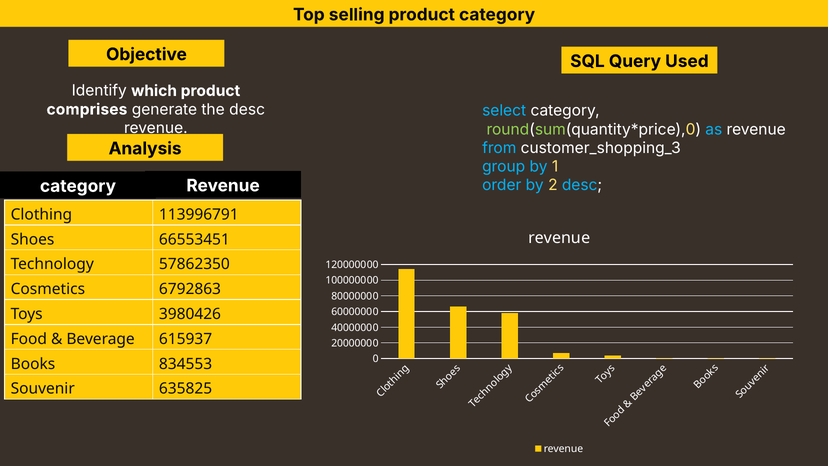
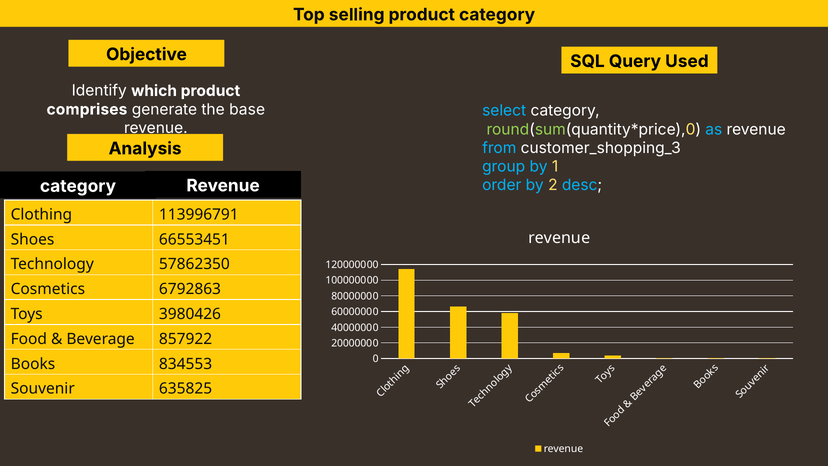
the desc: desc -> base
615937: 615937 -> 857922
